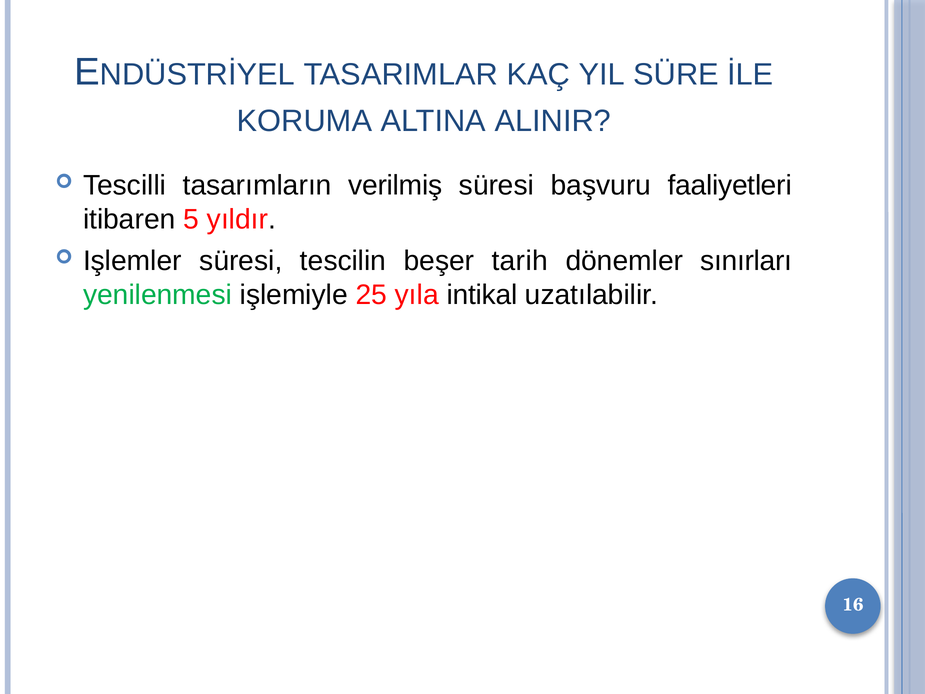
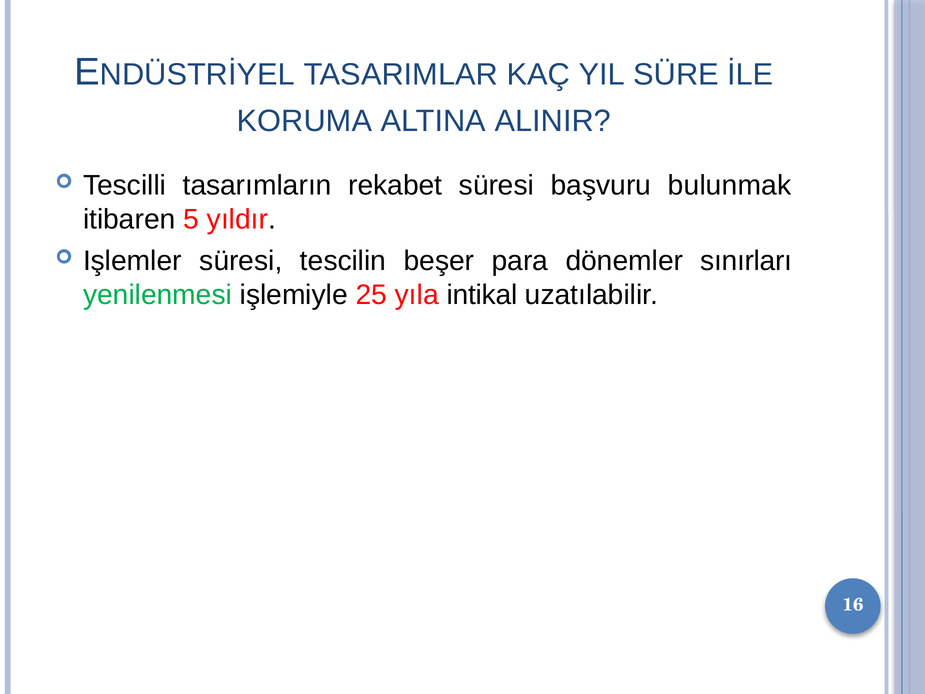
verilmiş: verilmiş -> rekabet
faaliyetleri: faaliyetleri -> bulunmak
tarih: tarih -> para
